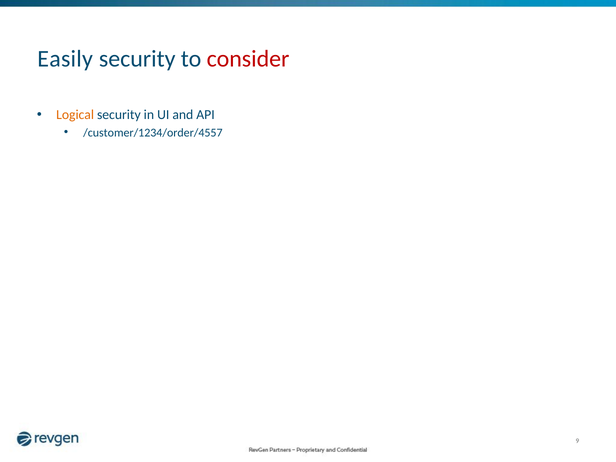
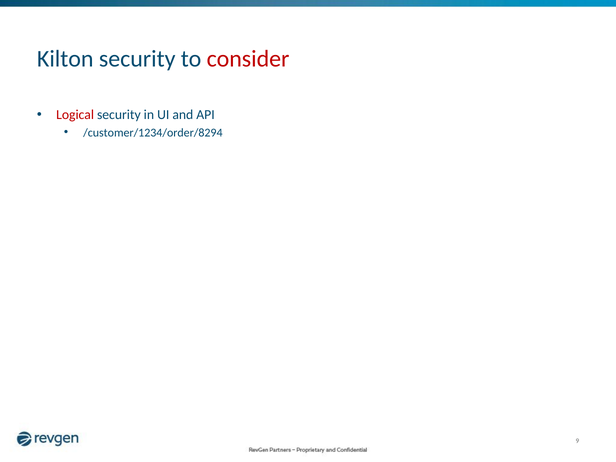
Easily: Easily -> Kilton
Logical colour: orange -> red
/customer/1234/order/4557: /customer/1234/order/4557 -> /customer/1234/order/8294
